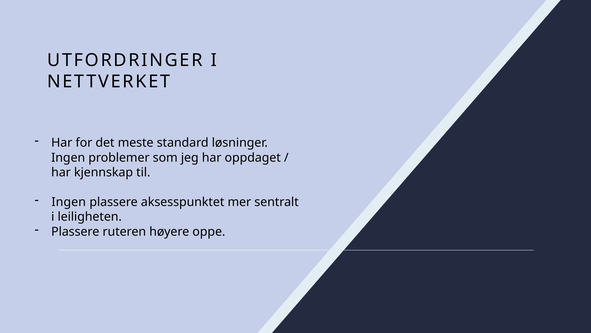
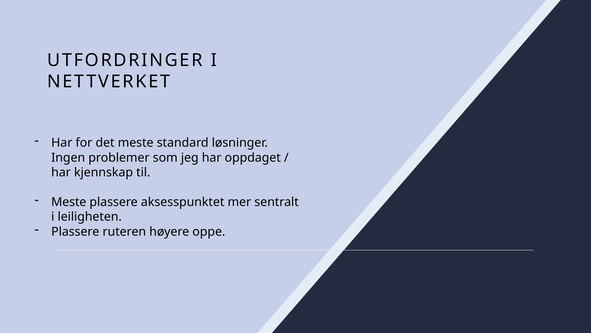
Ingen at (69, 202): Ingen -> Meste
